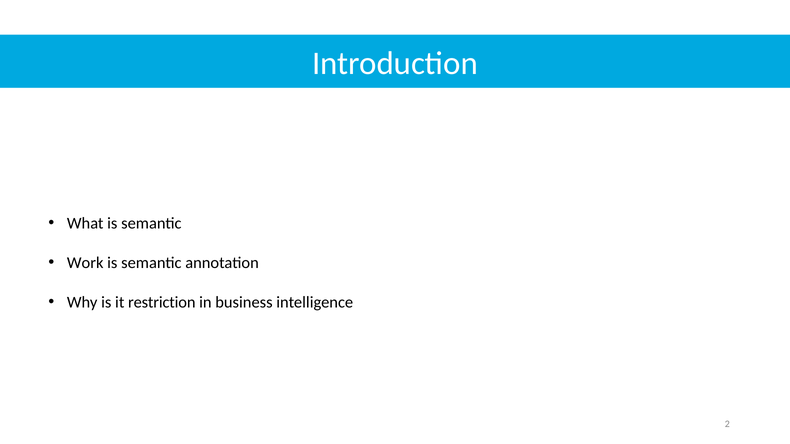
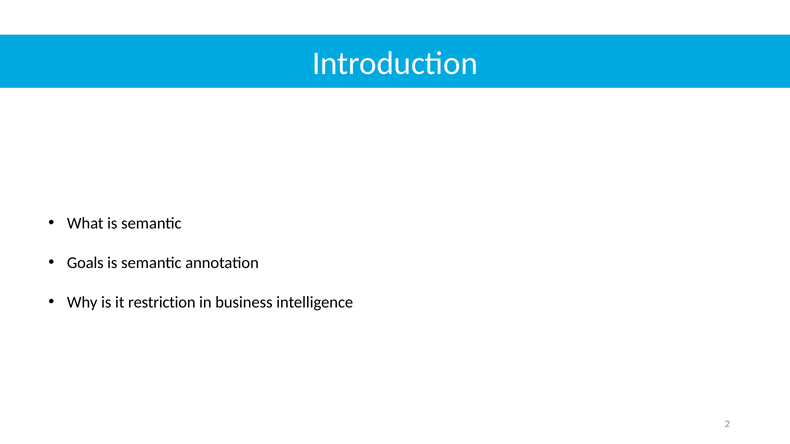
Work: Work -> Goals
